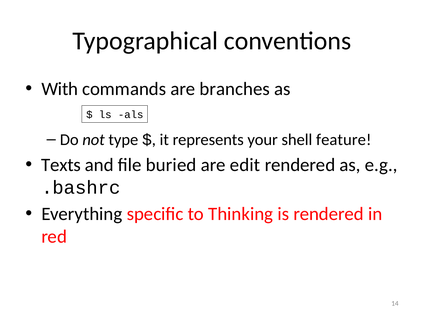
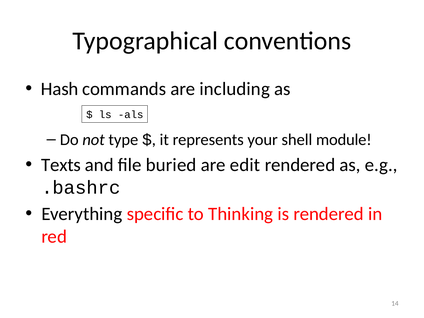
With: With -> Hash
branches: branches -> including
feature: feature -> module
